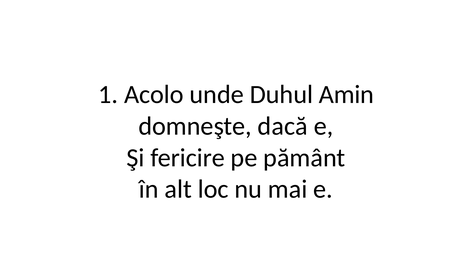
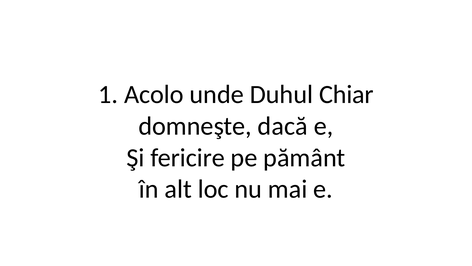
Amin: Amin -> Chiar
